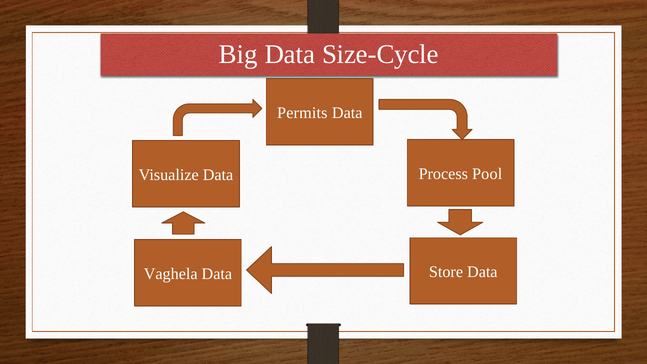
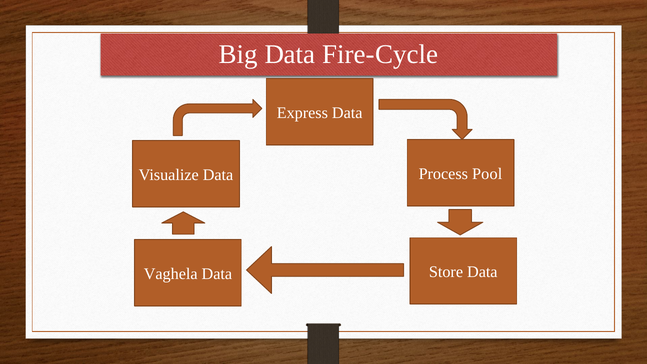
Size-Cycle: Size-Cycle -> Fire-Cycle
Permits: Permits -> Express
